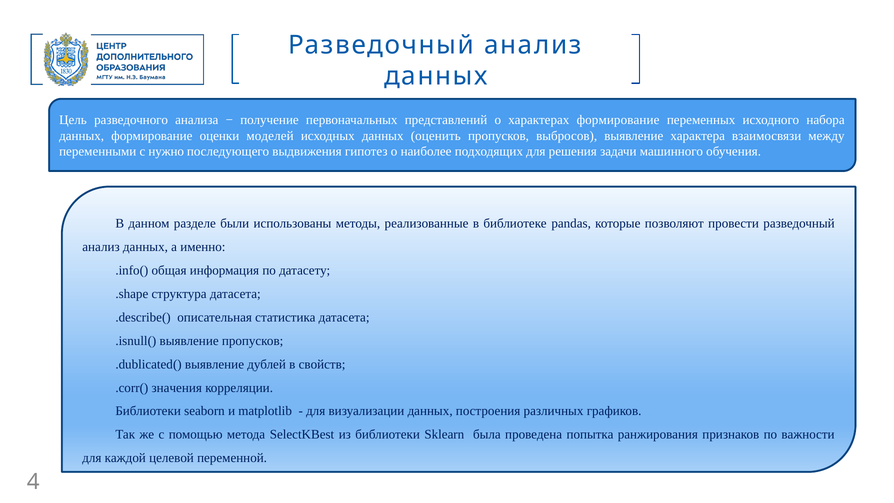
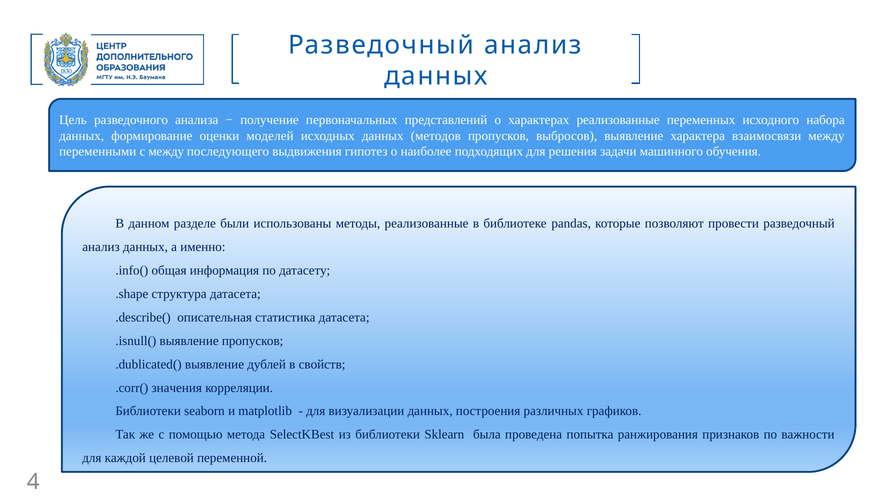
характерах формирование: формирование -> реализованные
оценить: оценить -> методов
с нужно: нужно -> между
